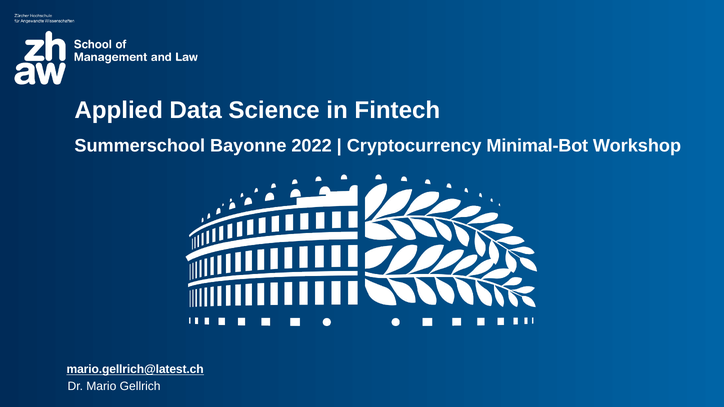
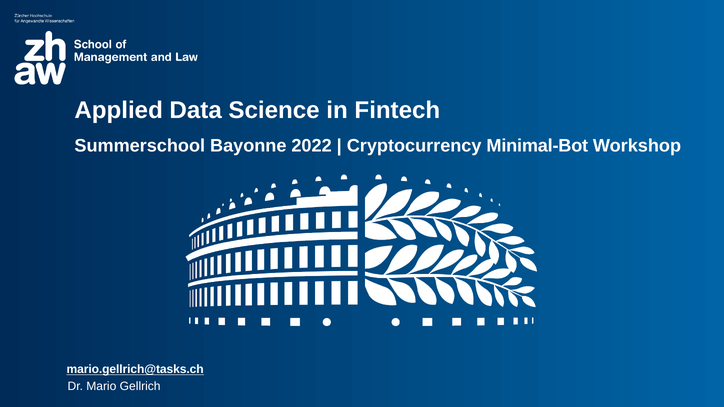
mario.gellrich@latest.ch: mario.gellrich@latest.ch -> mario.gellrich@tasks.ch
